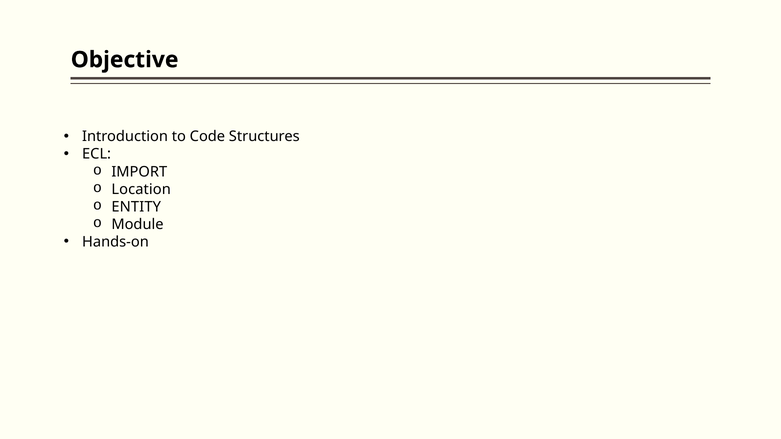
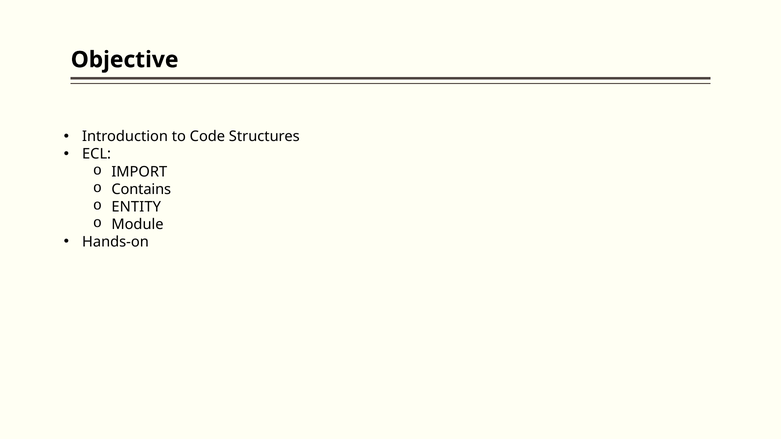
Location: Location -> Contains
